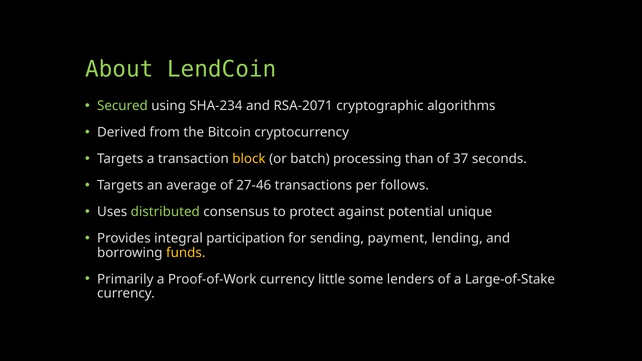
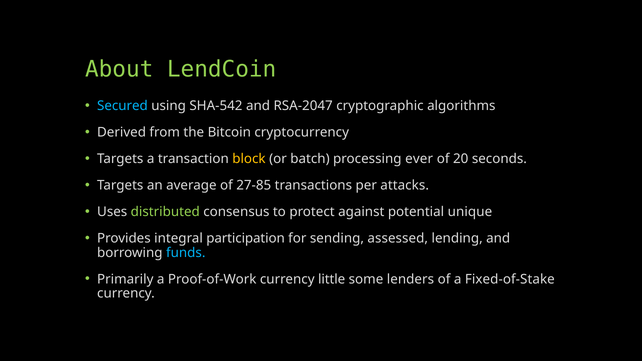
Secured colour: light green -> light blue
SHA-234: SHA-234 -> SHA-542
RSA-2071: RSA-2071 -> RSA-2047
than: than -> ever
37: 37 -> 20
27-46: 27-46 -> 27-85
follows: follows -> attacks
payment: payment -> assessed
funds colour: yellow -> light blue
Large-of-Stake: Large-of-Stake -> Fixed-of-Stake
